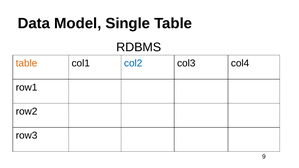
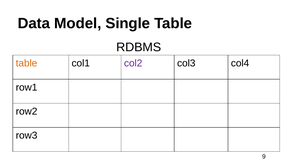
col2 colour: blue -> purple
